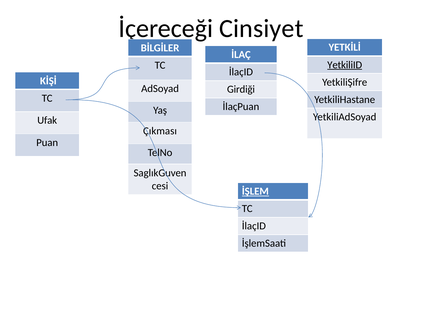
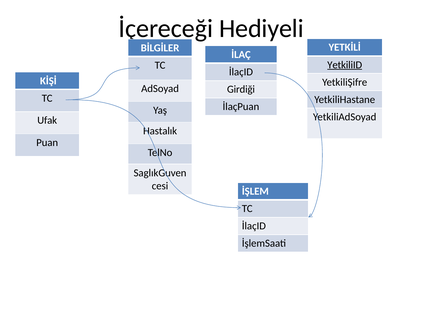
Cinsiyet: Cinsiyet -> Hediyeli
Çıkması: Çıkması -> Hastalık
İŞLEM underline: present -> none
